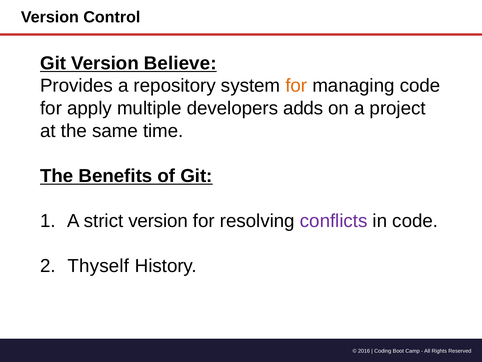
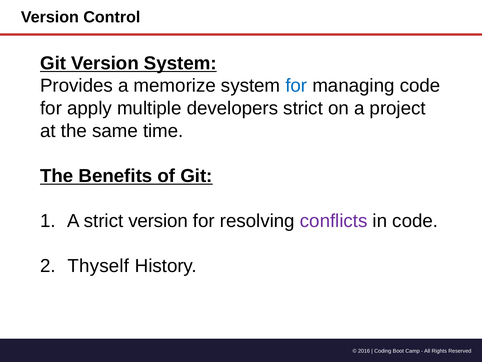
Version Believe: Believe -> System
repository: repository -> memorize
for at (296, 86) colour: orange -> blue
developers adds: adds -> strict
